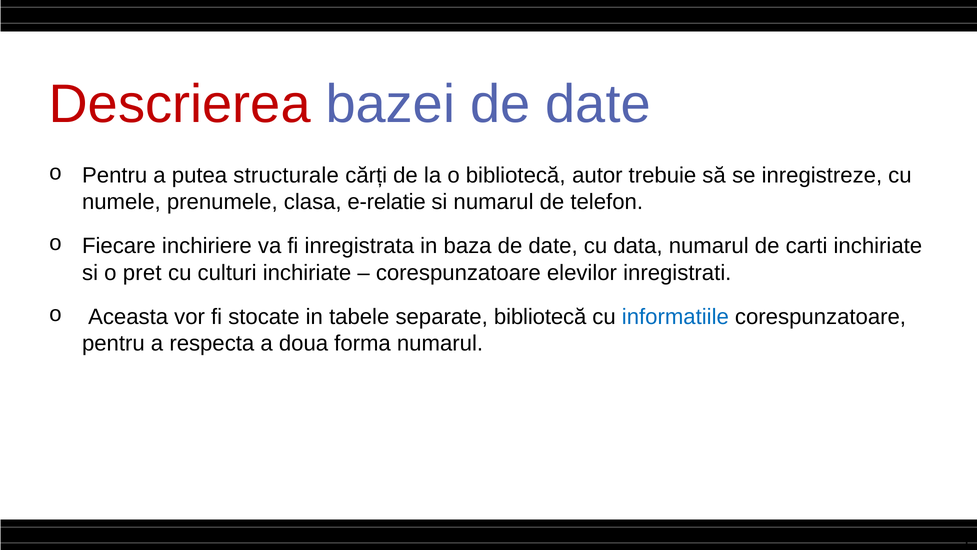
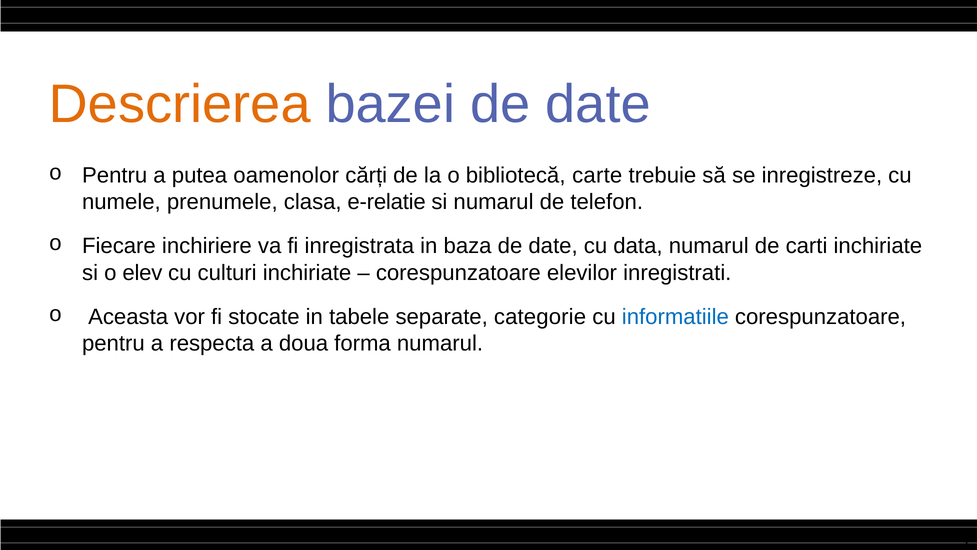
Descrierea colour: red -> orange
structurale: structurale -> oamenolor
autor: autor -> carte
pret: pret -> elev
separate bibliotecă: bibliotecă -> categorie
